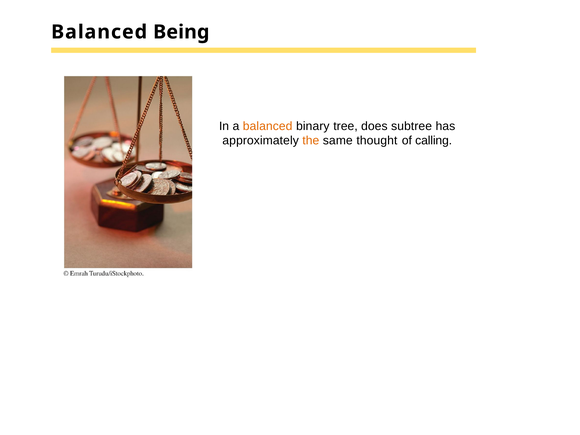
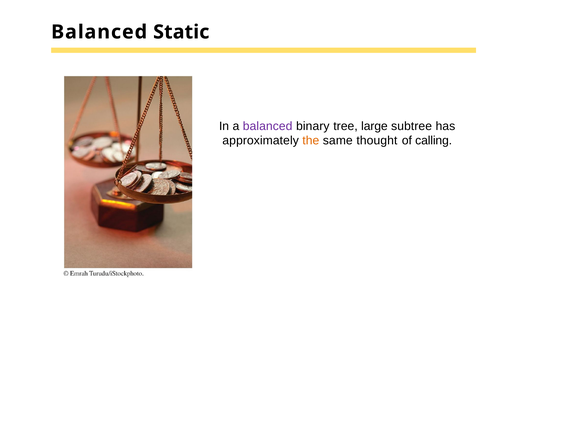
Being: Being -> Static
balanced at (268, 126) colour: orange -> purple
does: does -> large
